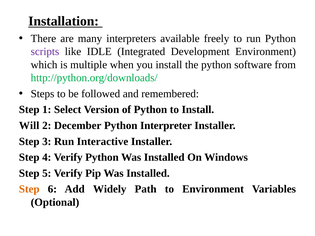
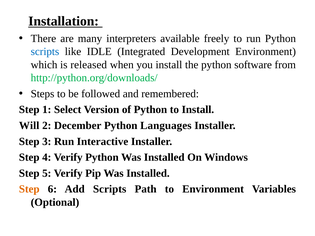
scripts at (45, 52) colour: purple -> blue
multiple: multiple -> released
Interpreter: Interpreter -> Languages
Add Widely: Widely -> Scripts
